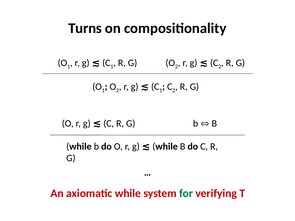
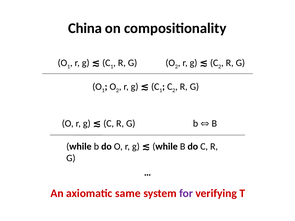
Turns: Turns -> China
axiomatic while: while -> same
for colour: green -> purple
